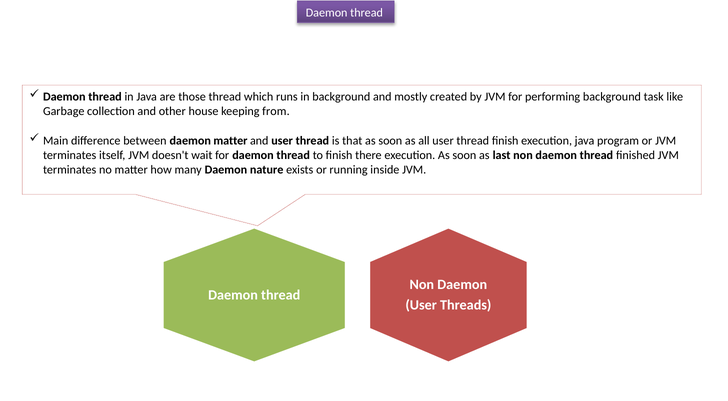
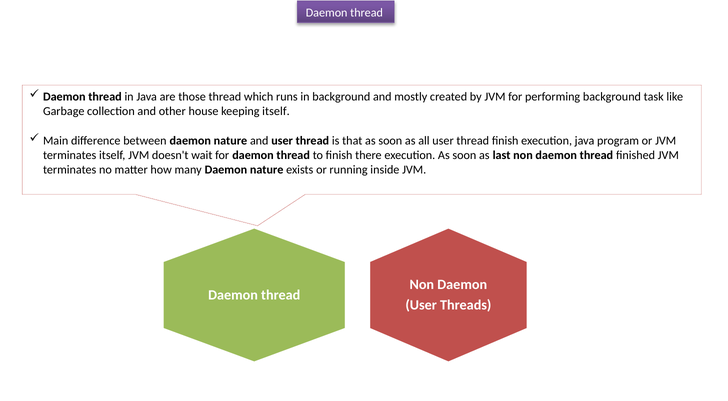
keeping from: from -> itself
between daemon matter: matter -> nature
